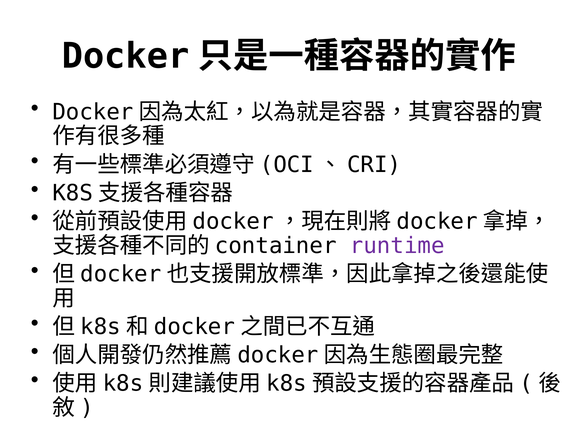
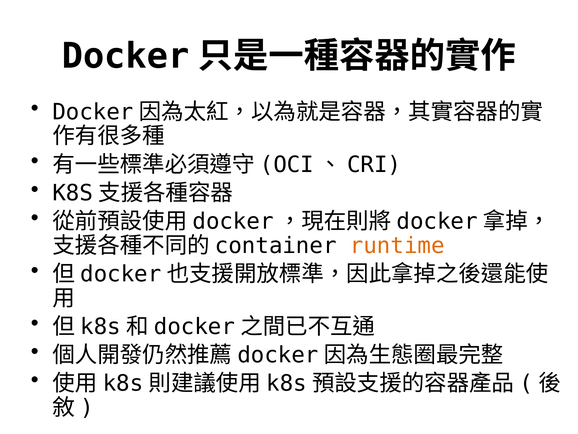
runtime colour: purple -> orange
